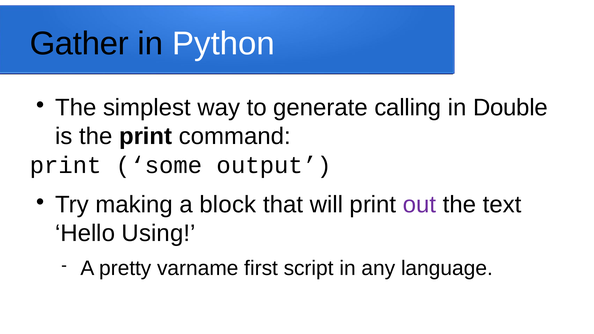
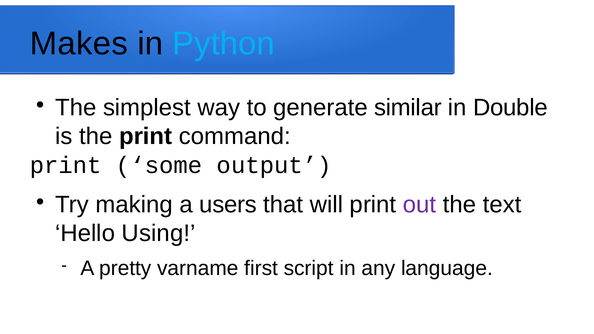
Gather: Gather -> Makes
Python colour: white -> light blue
calling: calling -> similar
block: block -> users
